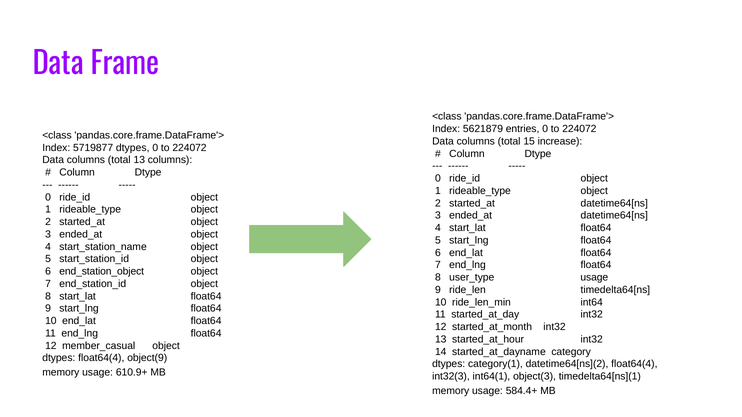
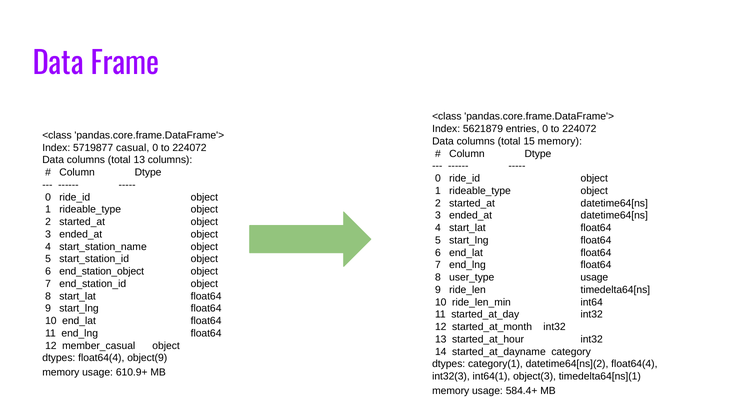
15 increase: increase -> memory
5719877 dtypes: dtypes -> casual
